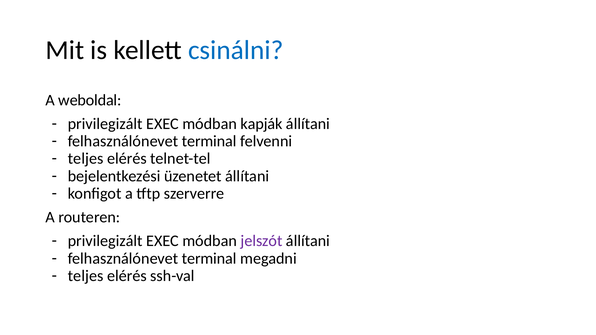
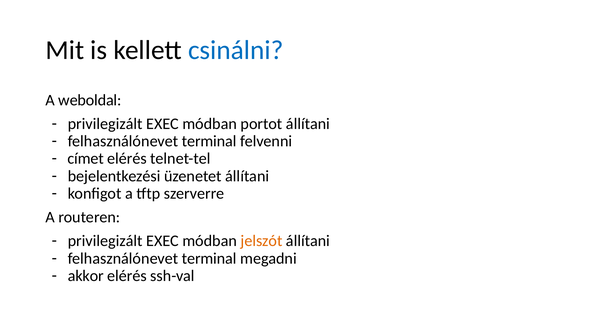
kapják: kapják -> portot
teljes at (86, 159): teljes -> címet
jelszót colour: purple -> orange
teljes at (86, 276): teljes -> akkor
